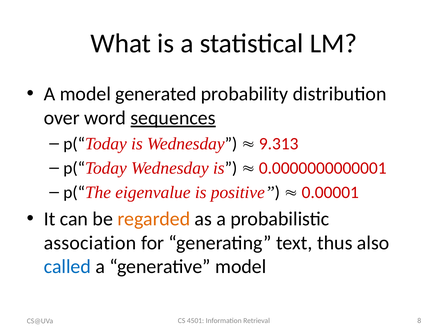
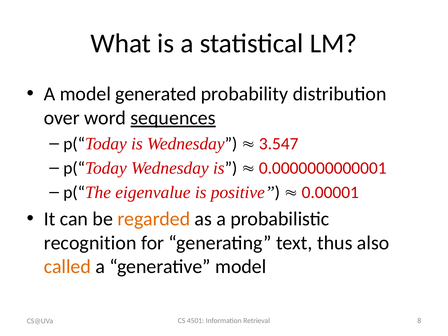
9.313: 9.313 -> 3.547
association: association -> recognition
called colour: blue -> orange
